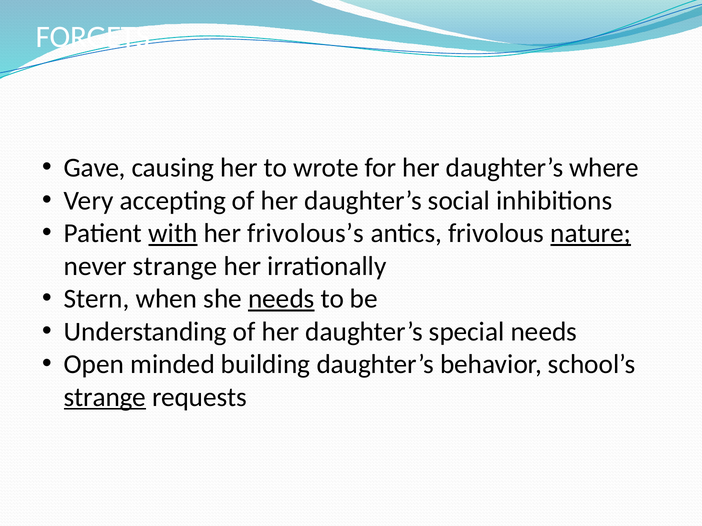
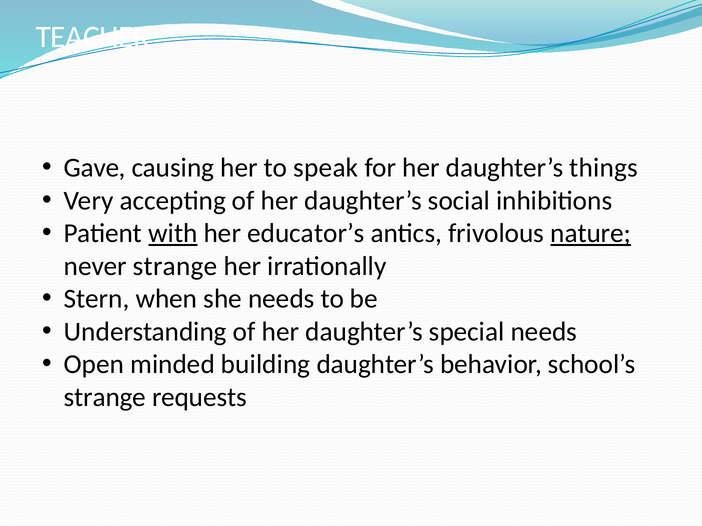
FORGETS: FORGETS -> TEACHER
wrote: wrote -> speak
where: where -> things
frivolous’s: frivolous’s -> educator’s
needs at (281, 299) underline: present -> none
strange at (105, 397) underline: present -> none
